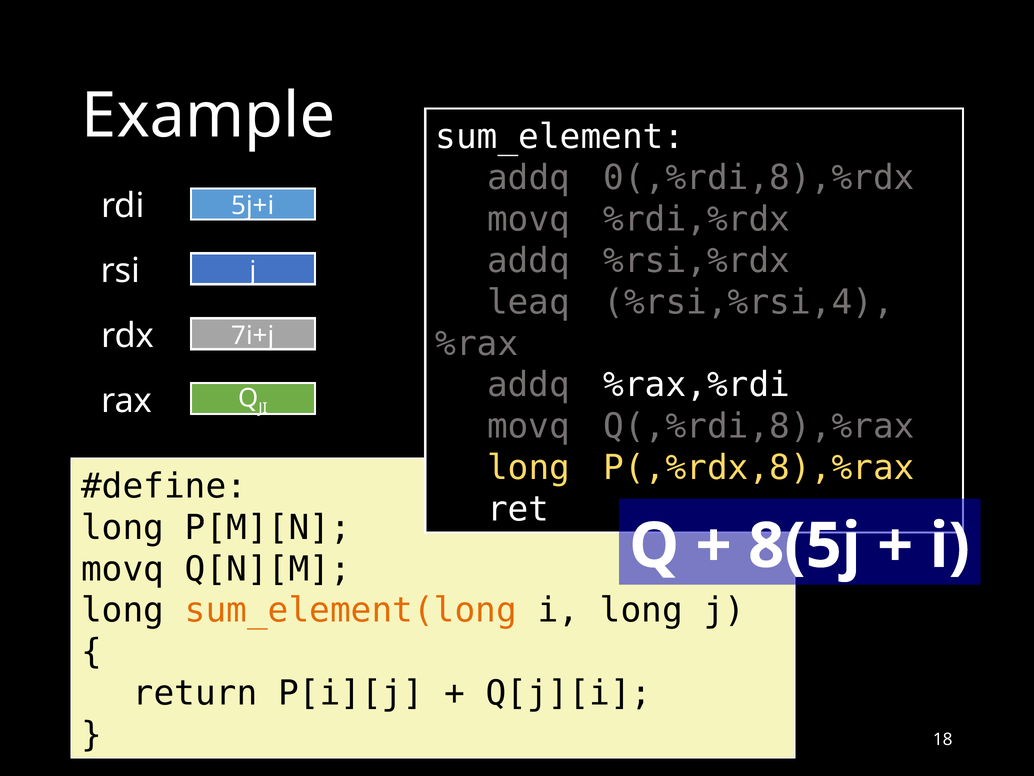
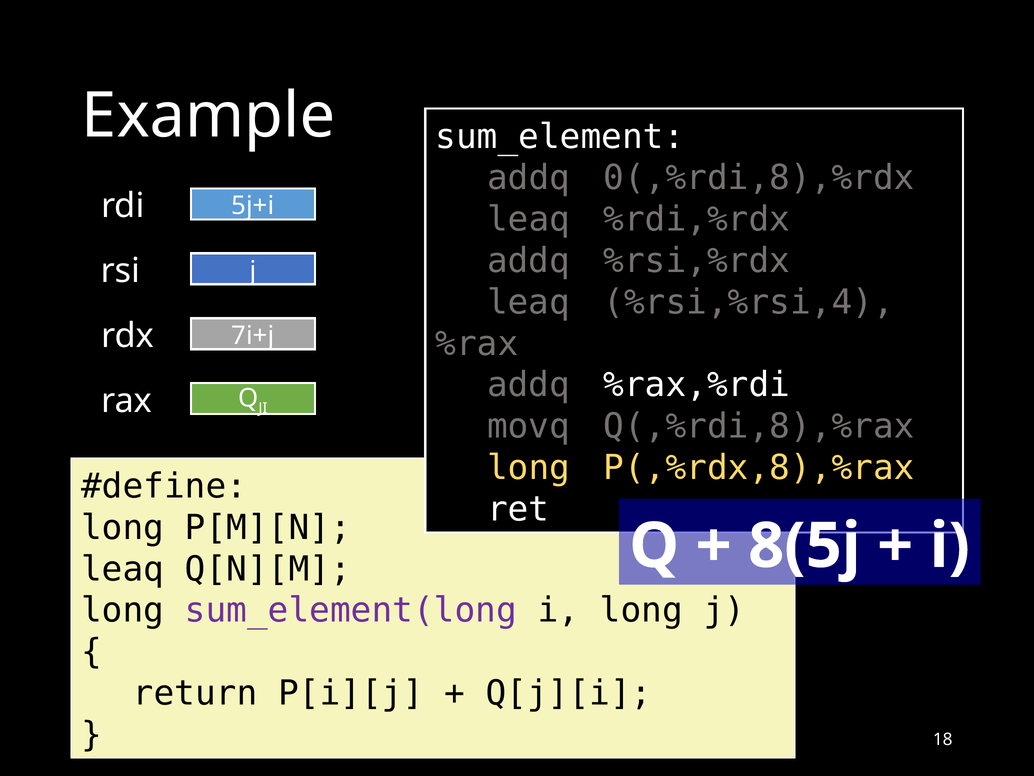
movq at (529, 219): movq -> leaq
movq at (123, 569): movq -> leaq
sum_element(long colour: orange -> purple
